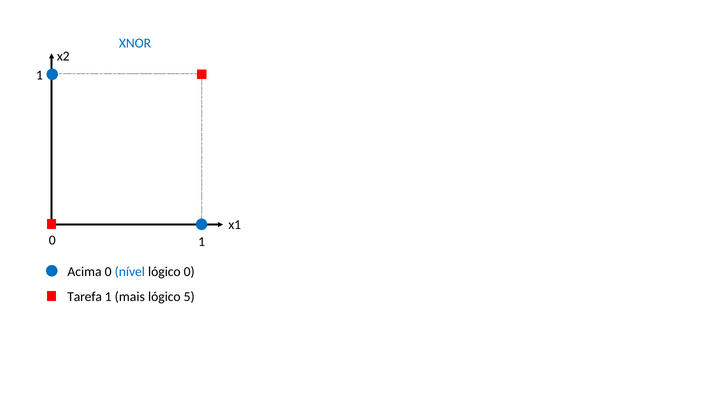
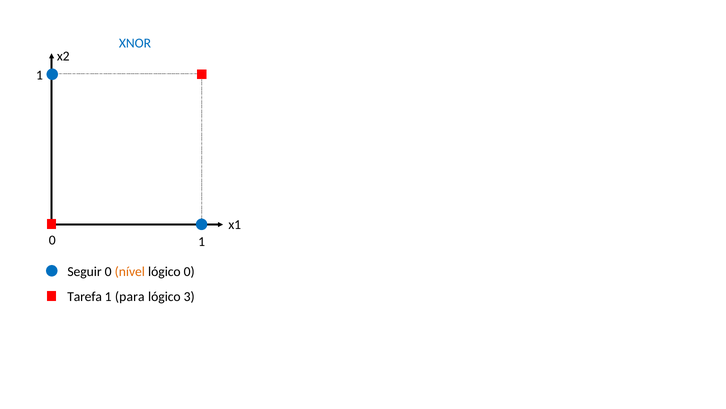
Acima: Acima -> Seguir
nível colour: blue -> orange
mais: mais -> para
5: 5 -> 3
